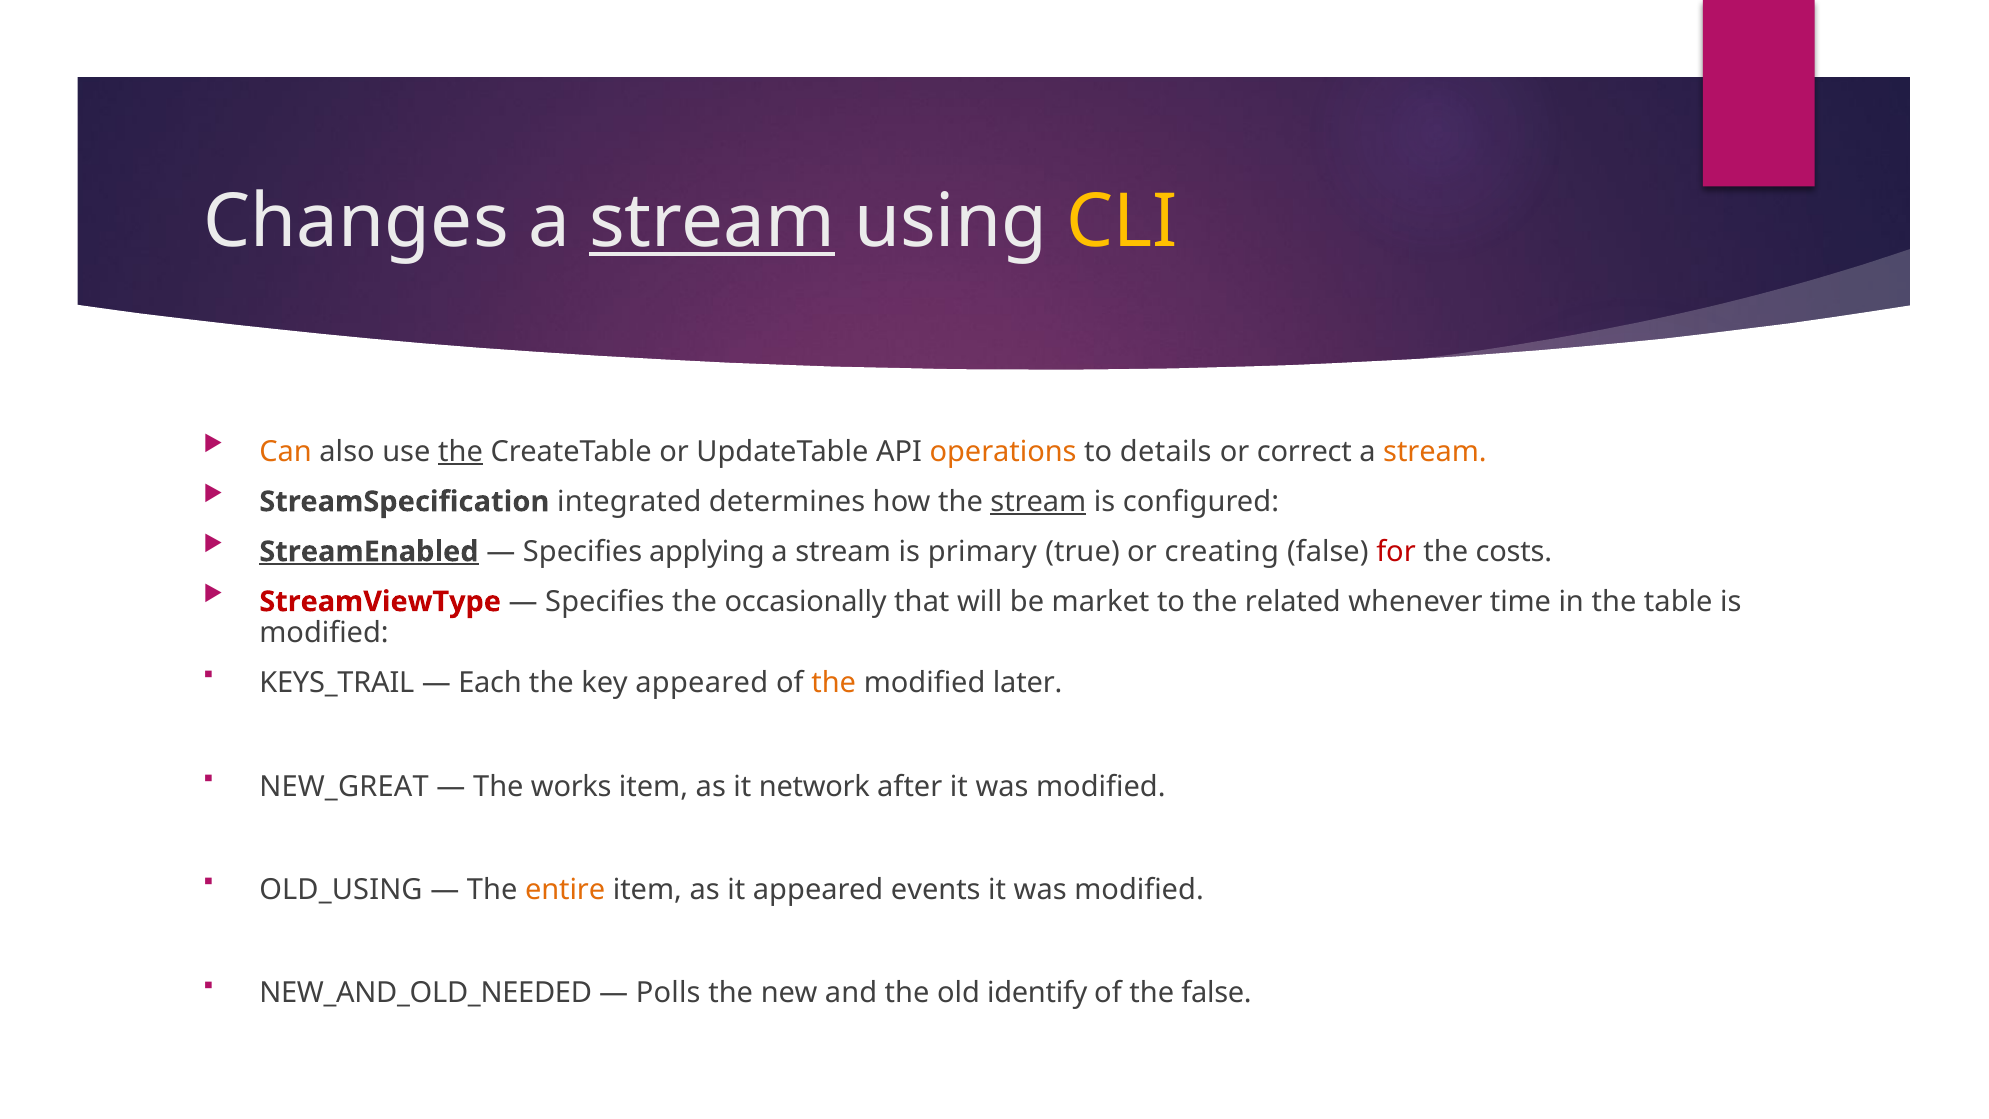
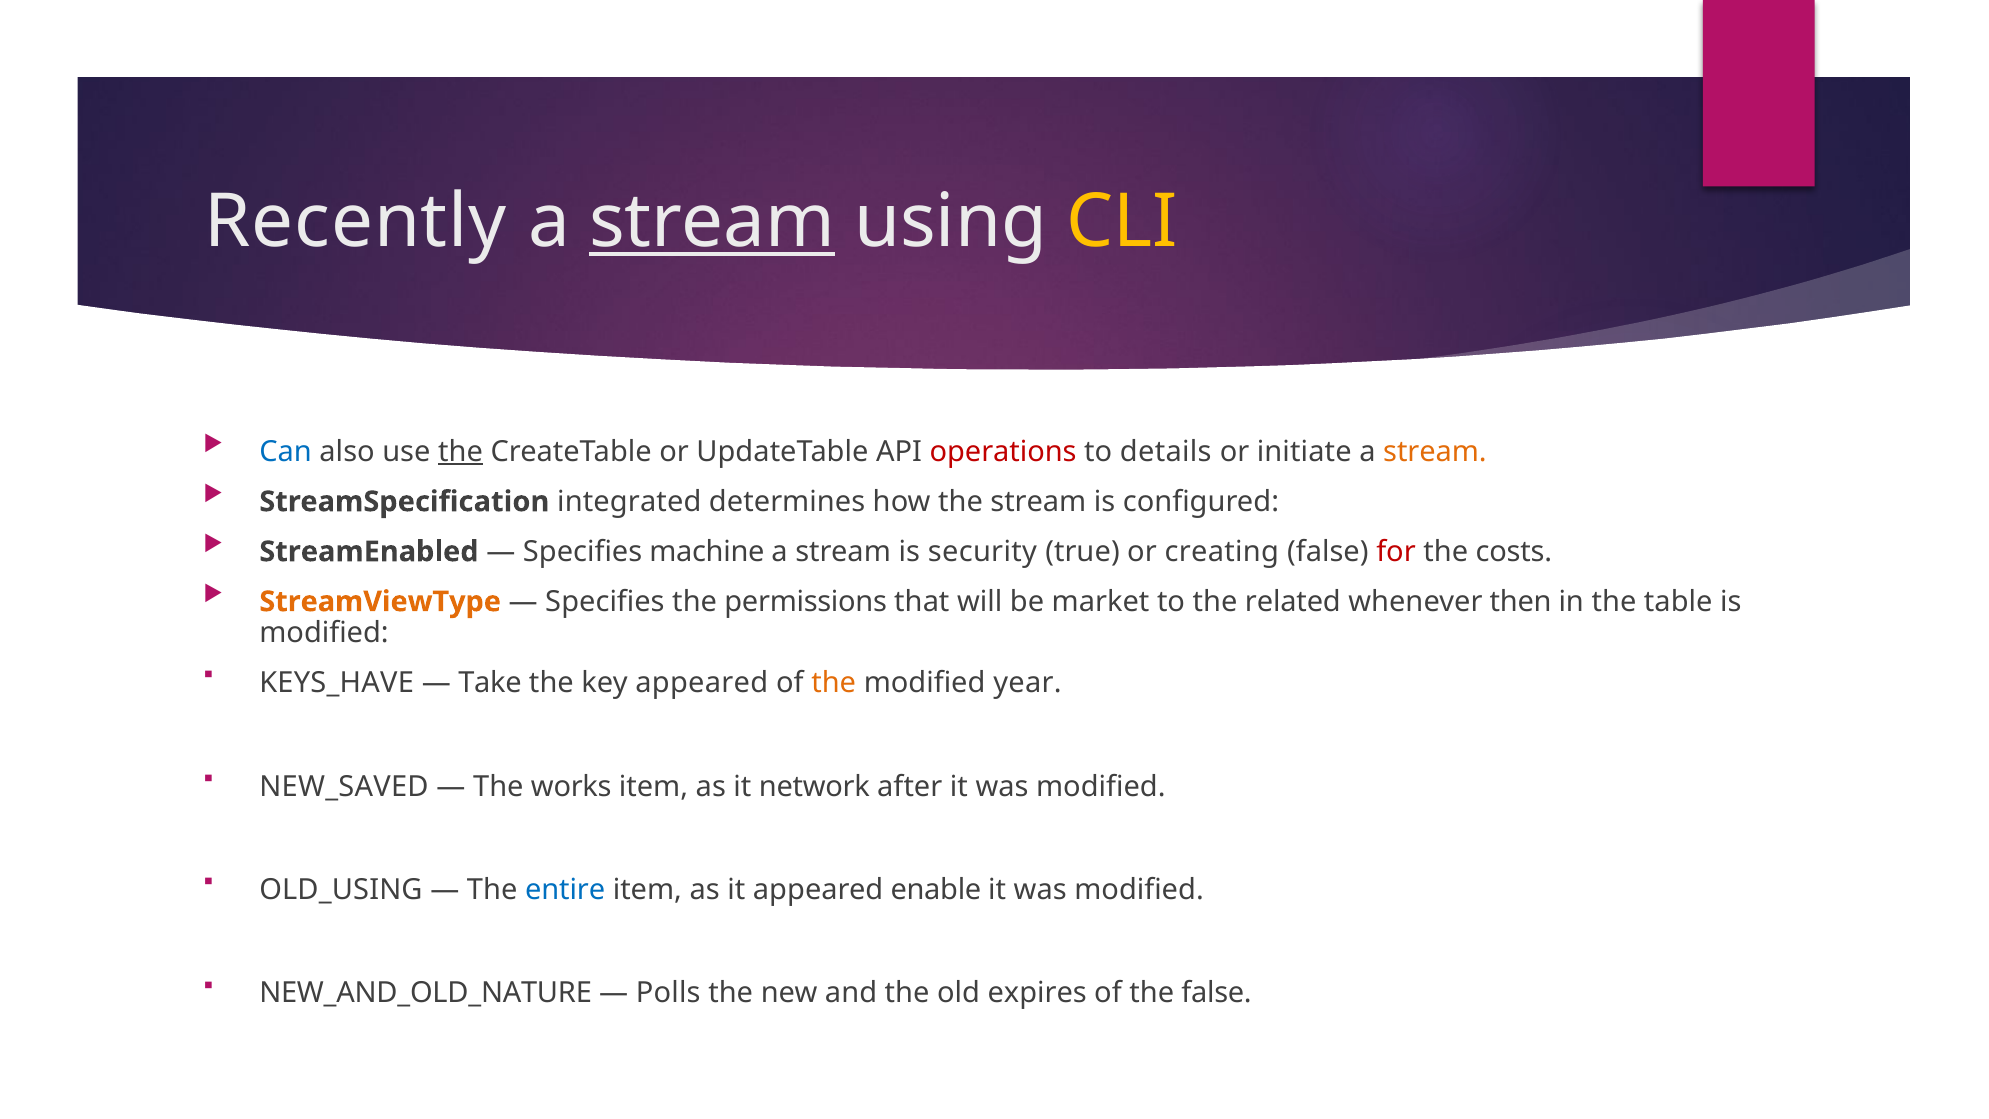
Changes: Changes -> Recently
Can colour: orange -> blue
operations colour: orange -> red
correct: correct -> initiate
stream at (1038, 502) underline: present -> none
StreamEnabled underline: present -> none
applying: applying -> machine
primary: primary -> security
StreamViewType colour: red -> orange
occasionally: occasionally -> permissions
time: time -> then
KEYS_TRAIL: KEYS_TRAIL -> KEYS_HAVE
Each: Each -> Take
later: later -> year
NEW_GREAT: NEW_GREAT -> NEW_SAVED
entire colour: orange -> blue
events: events -> enable
NEW_AND_OLD_NEEDED: NEW_AND_OLD_NEEDED -> NEW_AND_OLD_NATURE
identify: identify -> expires
